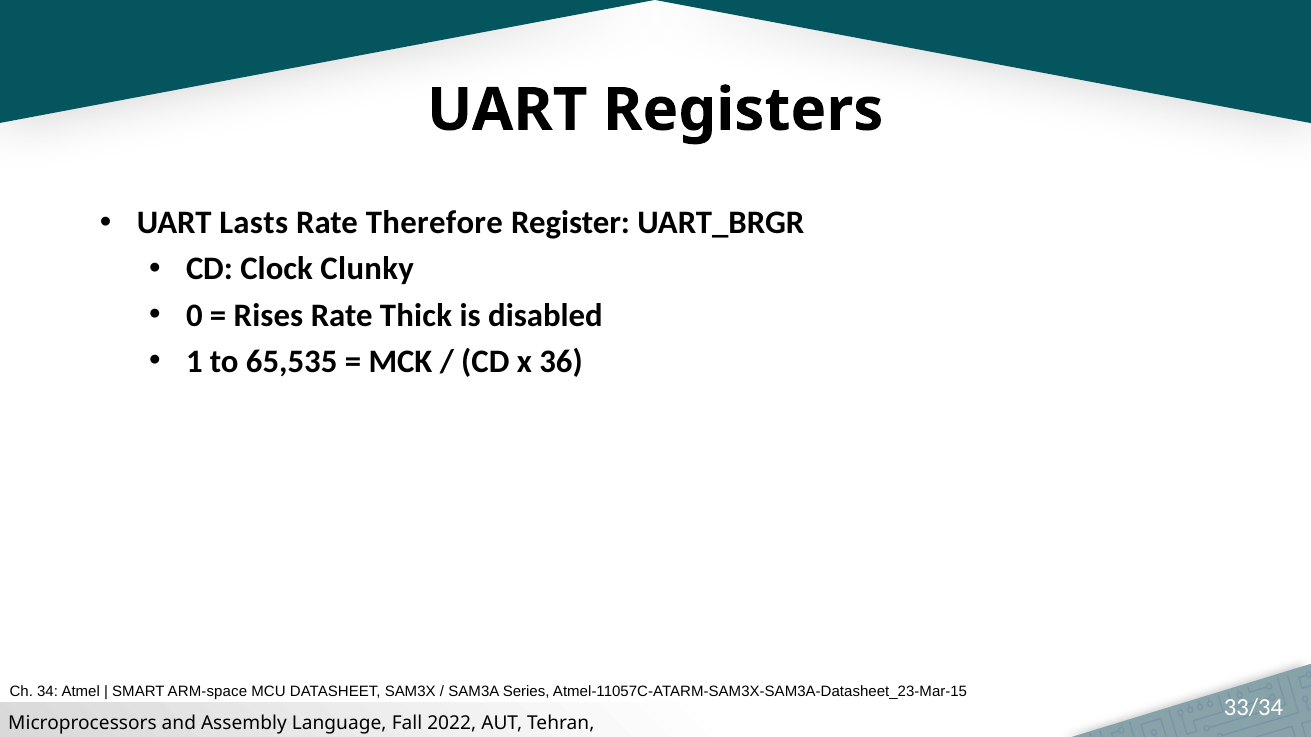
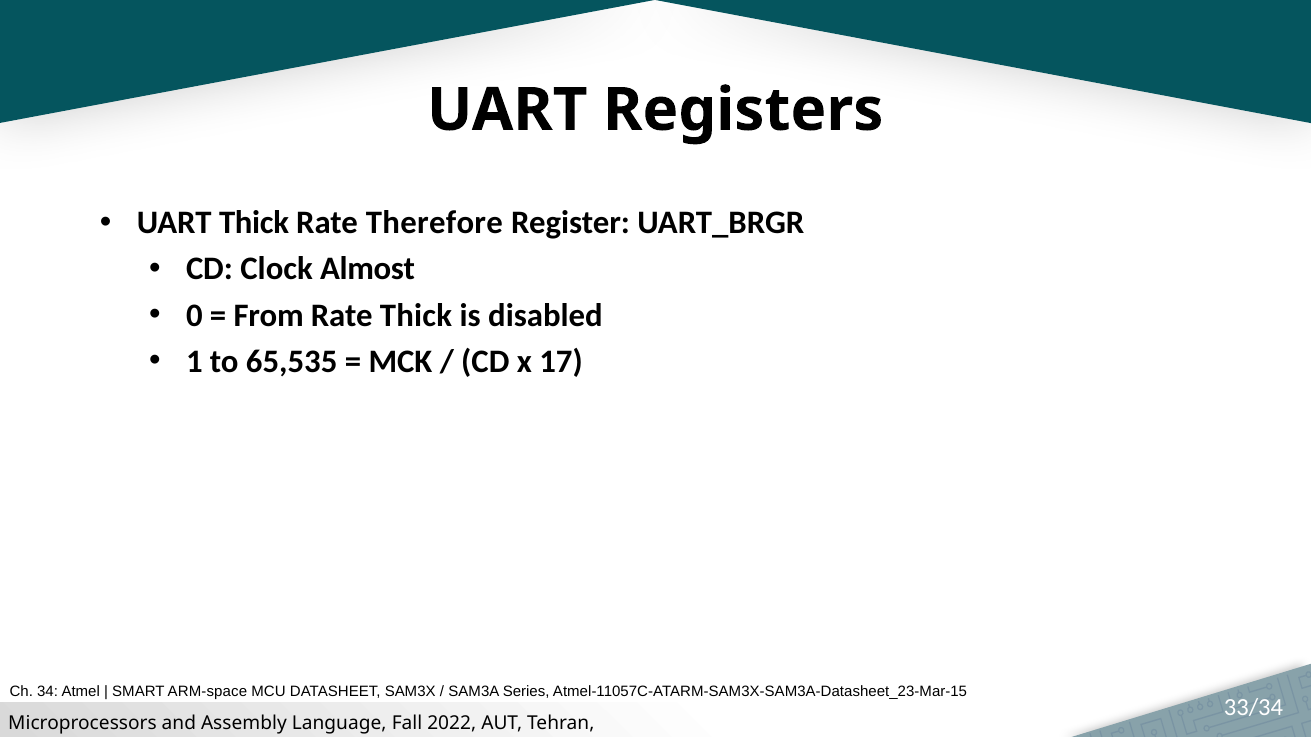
UART Lasts: Lasts -> Thick
Clunky: Clunky -> Almost
Rises: Rises -> From
36: 36 -> 17
